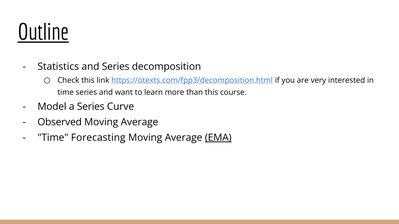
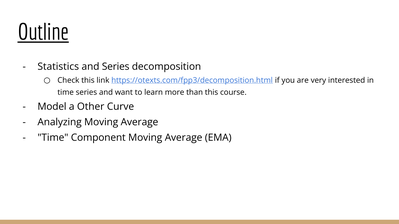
a Series: Series -> Other
Observed: Observed -> Analyzing
Forecasting: Forecasting -> Component
EMA underline: present -> none
